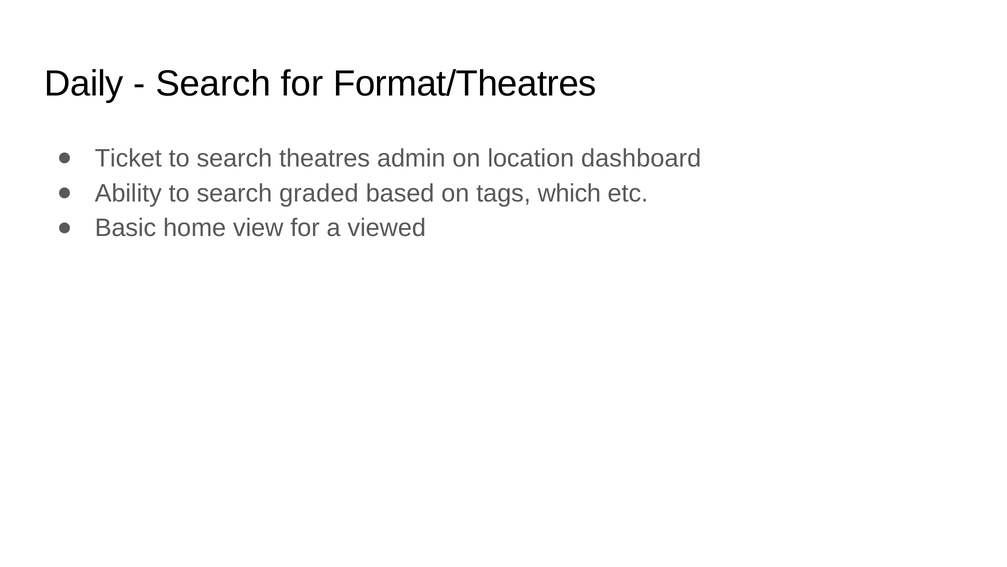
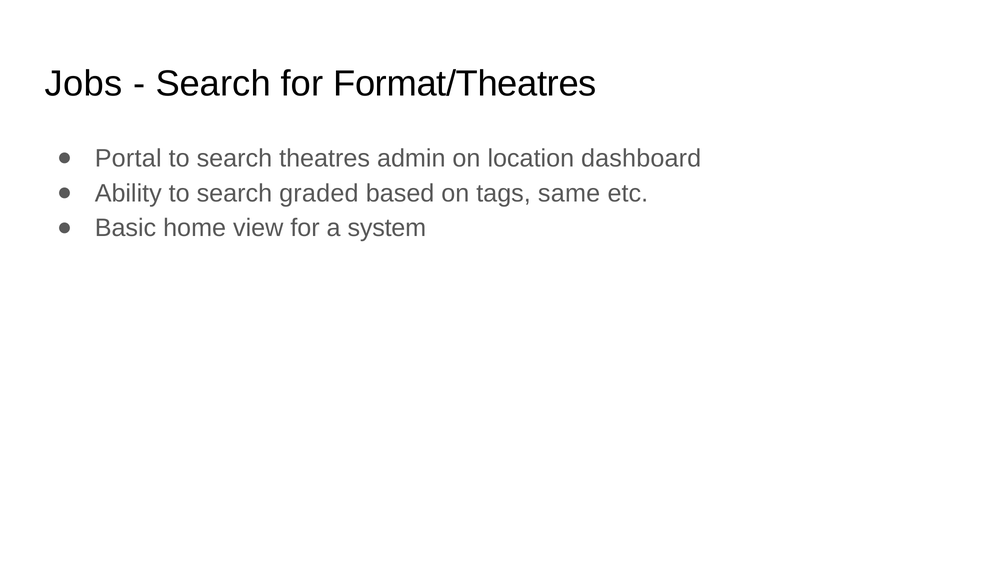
Daily: Daily -> Jobs
Ticket: Ticket -> Portal
which: which -> same
viewed: viewed -> system
